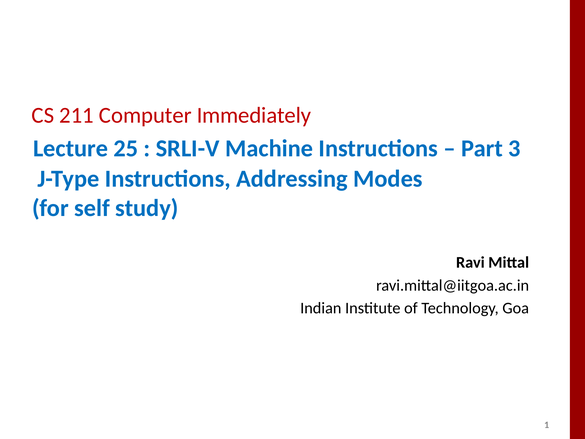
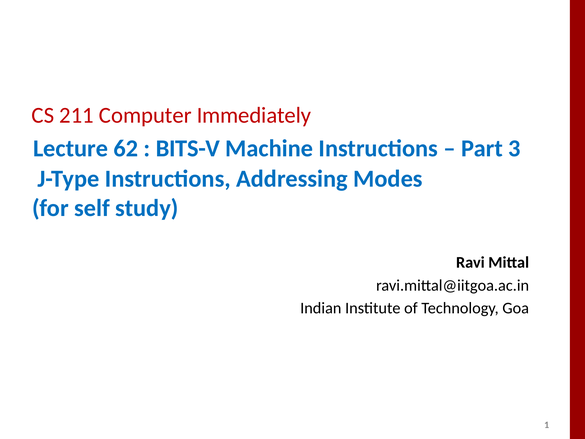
25: 25 -> 62
SRLI-V: SRLI-V -> BITS-V
